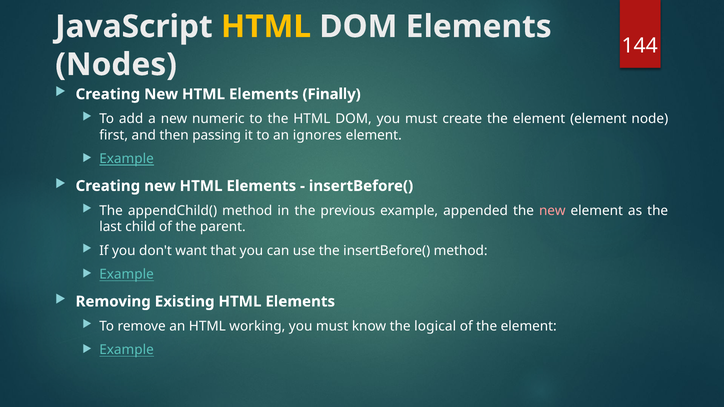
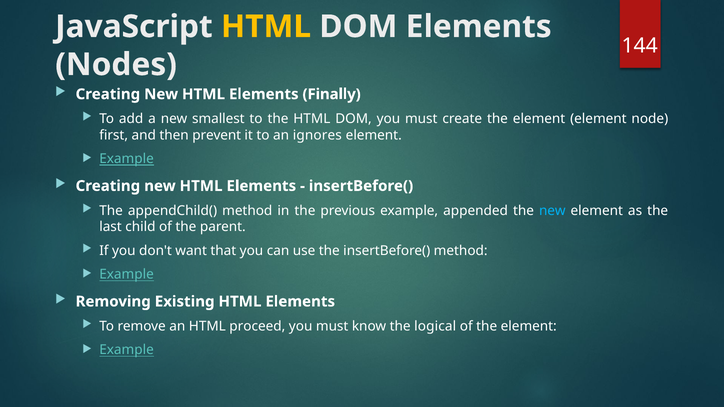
numeric: numeric -> smallest
passing: passing -> prevent
new at (552, 211) colour: pink -> light blue
working: working -> proceed
